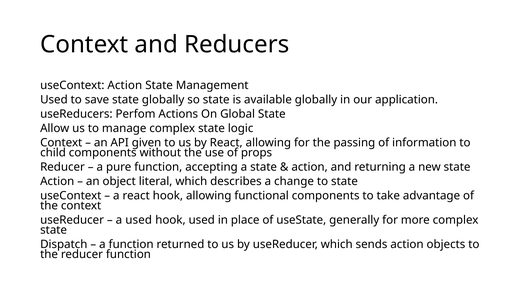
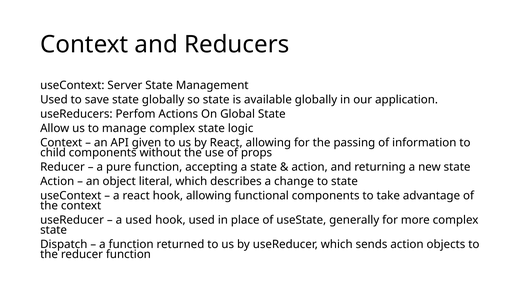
useContext Action: Action -> Server
